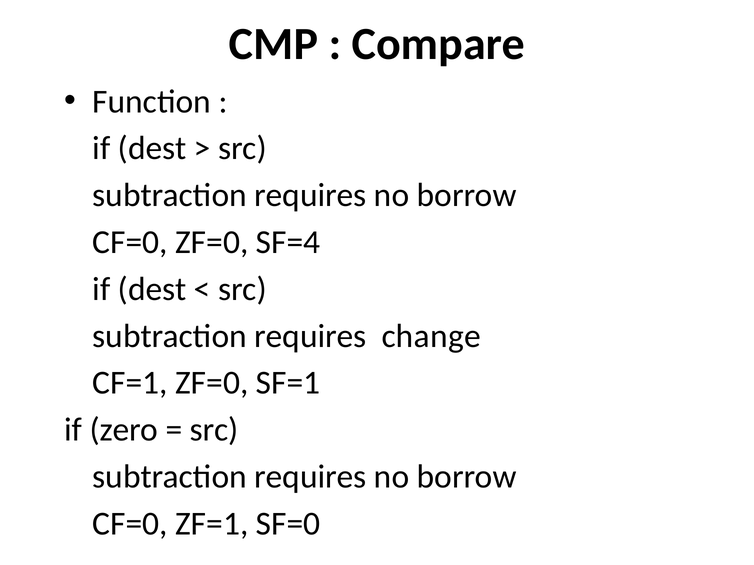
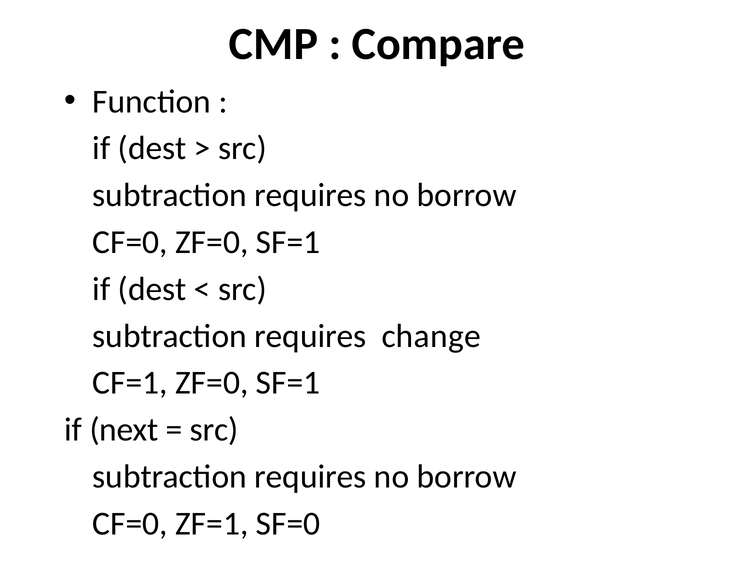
CF=0 ZF=0 SF=4: SF=4 -> SF=1
zero: zero -> next
